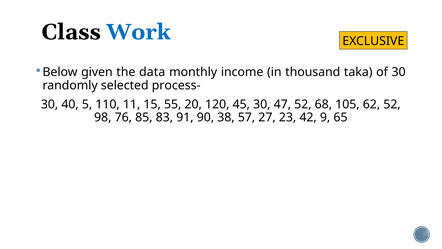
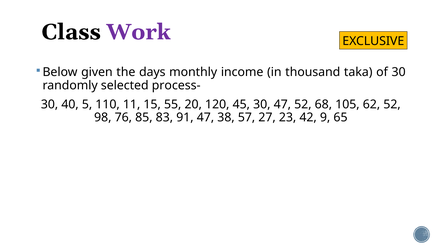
Work colour: blue -> purple
data: data -> days
91 90: 90 -> 47
